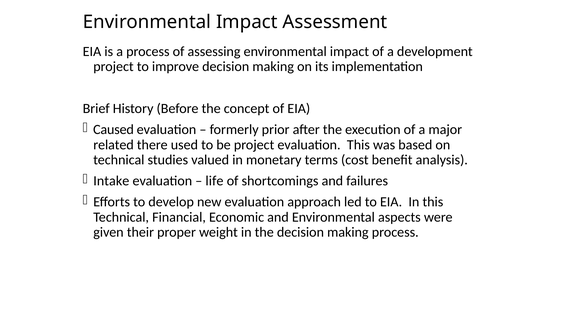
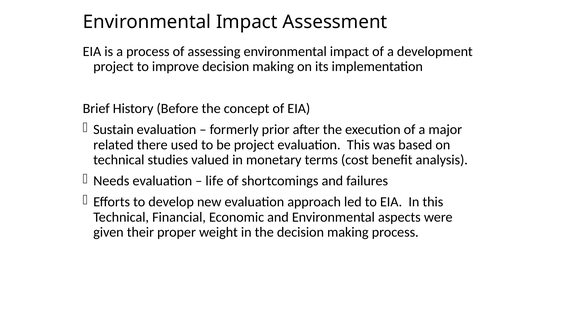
Caused: Caused -> Sustain
Intake: Intake -> Needs
